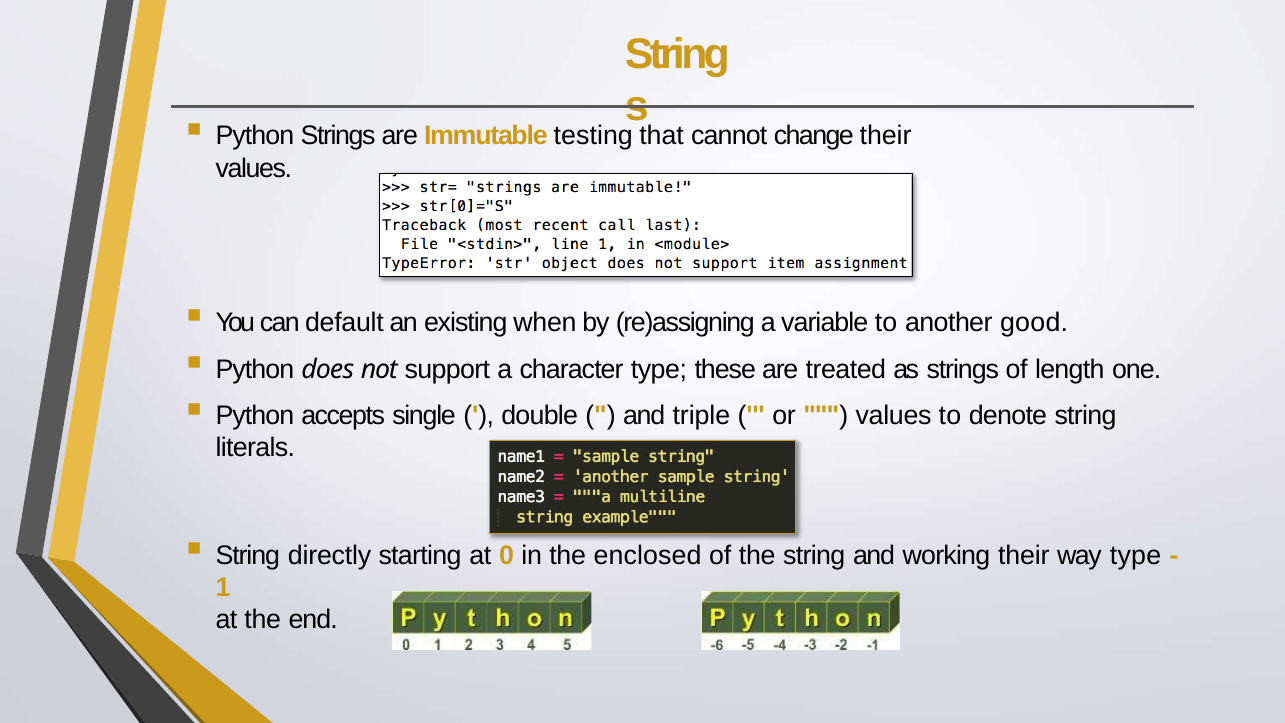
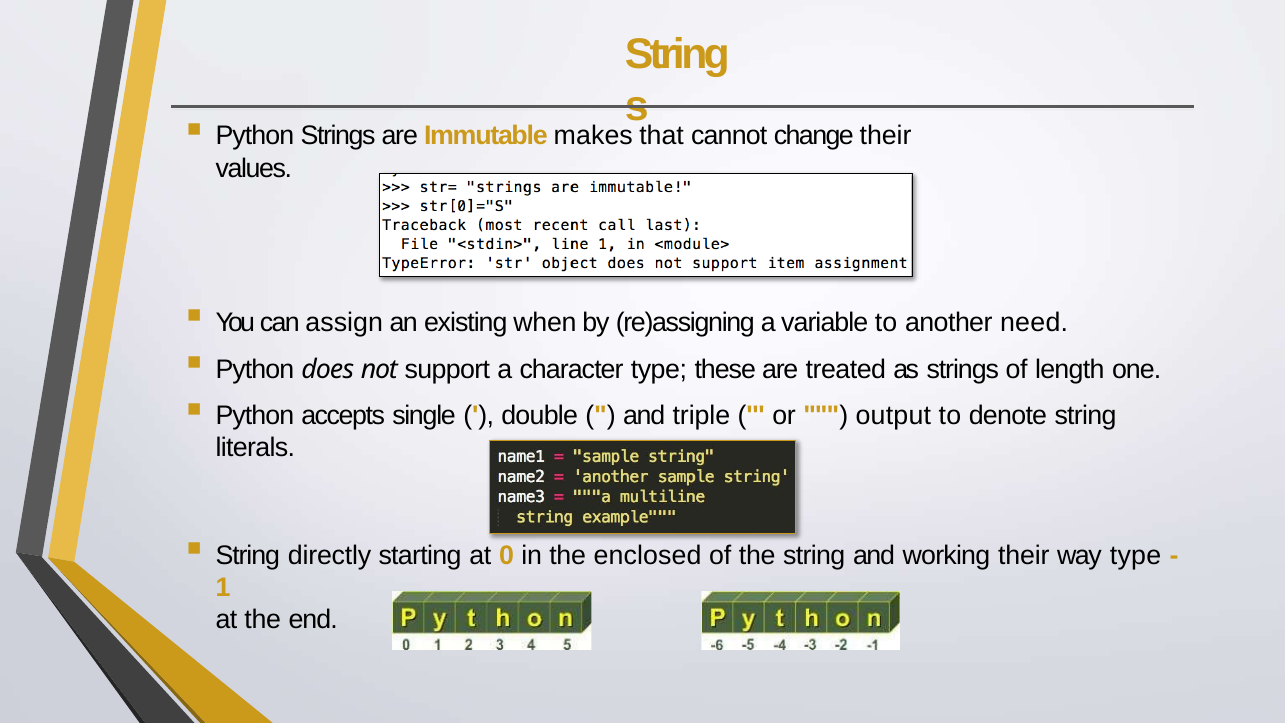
testing: testing -> makes
default: default -> assign
good: good -> need
values at (894, 416): values -> output
